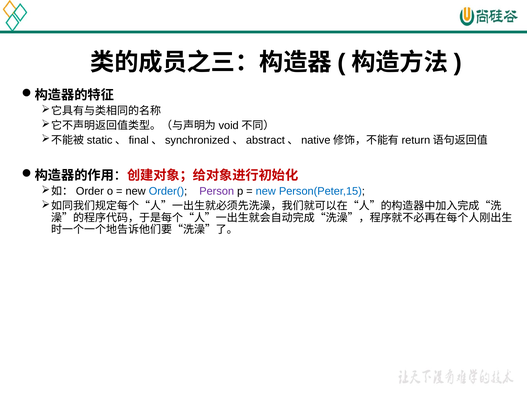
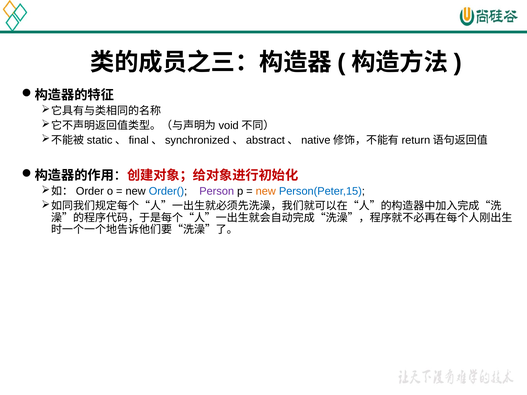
new at (266, 191) colour: blue -> orange
